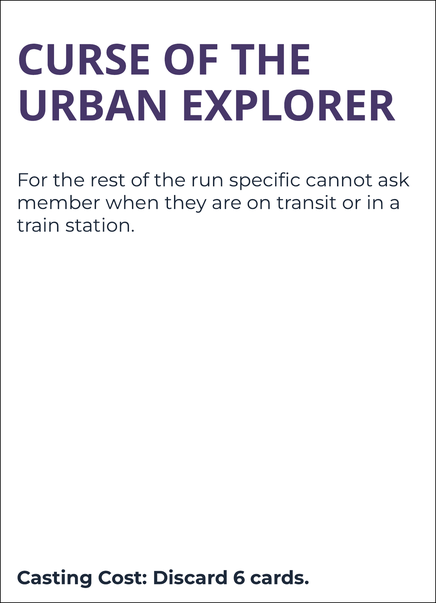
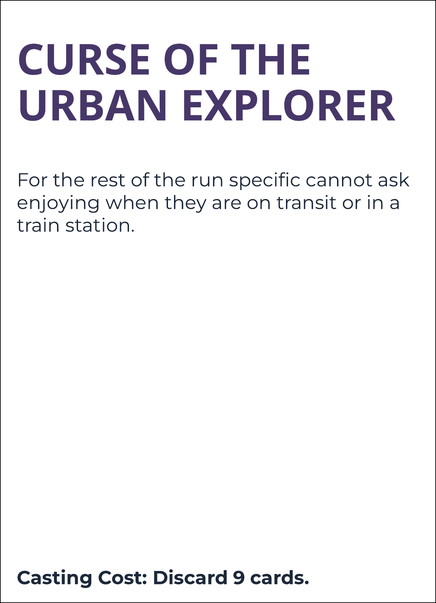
member: member -> enjoying
6: 6 -> 9
